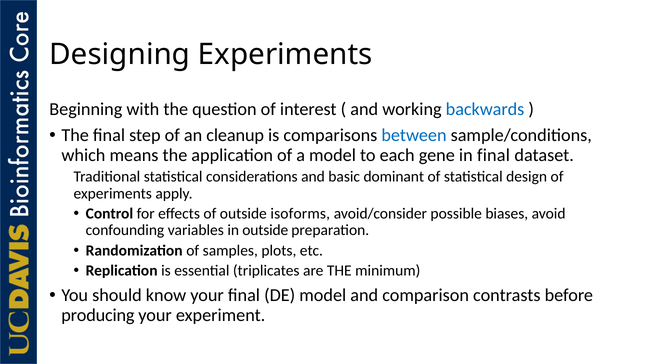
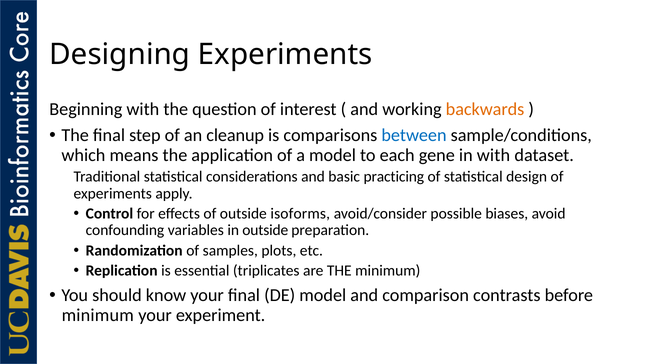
backwards colour: blue -> orange
in final: final -> with
dominant: dominant -> practicing
producing at (98, 315): producing -> minimum
